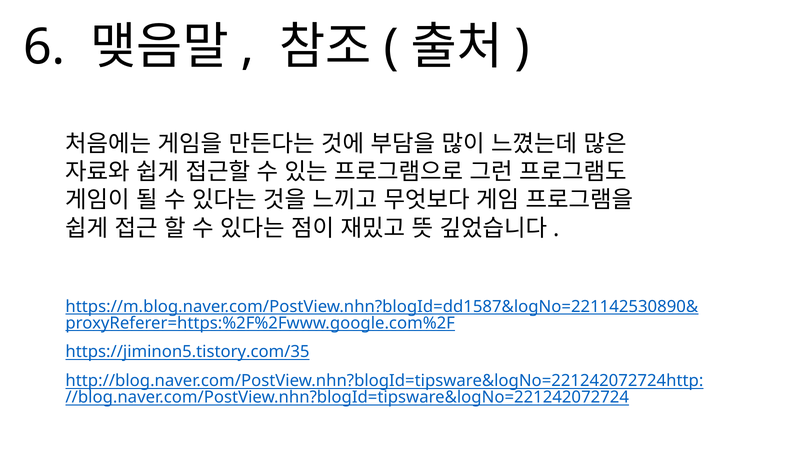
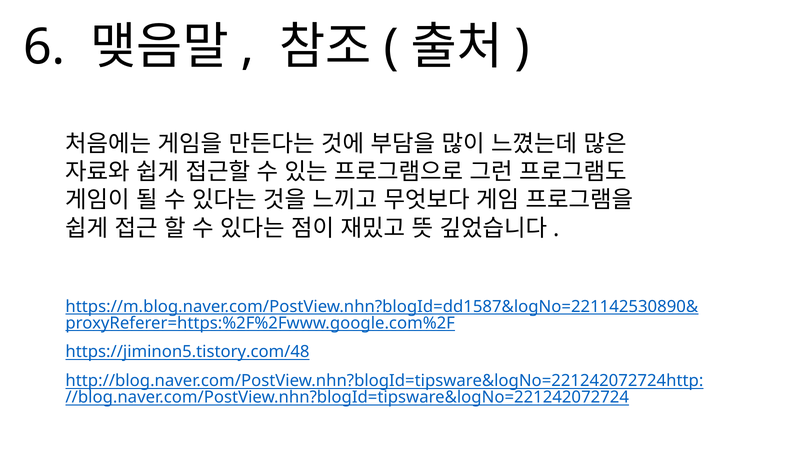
https://jiminon5.tistory.com/35: https://jiminon5.tistory.com/35 -> https://jiminon5.tistory.com/48
